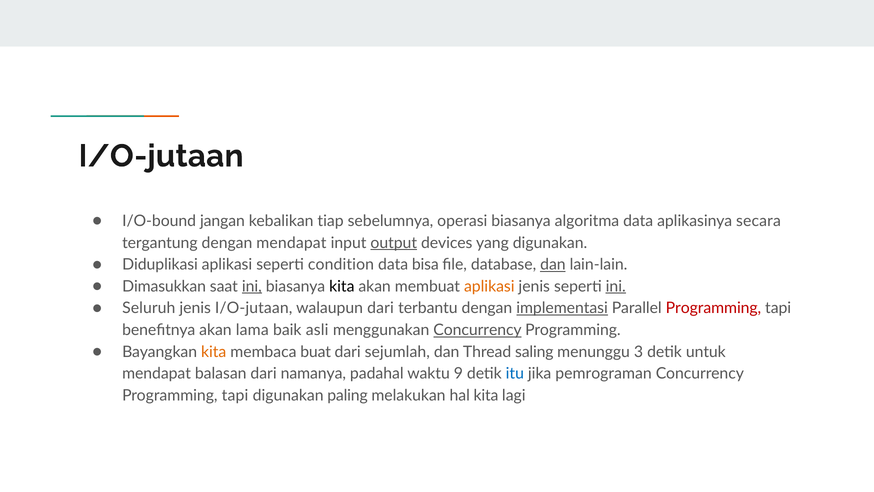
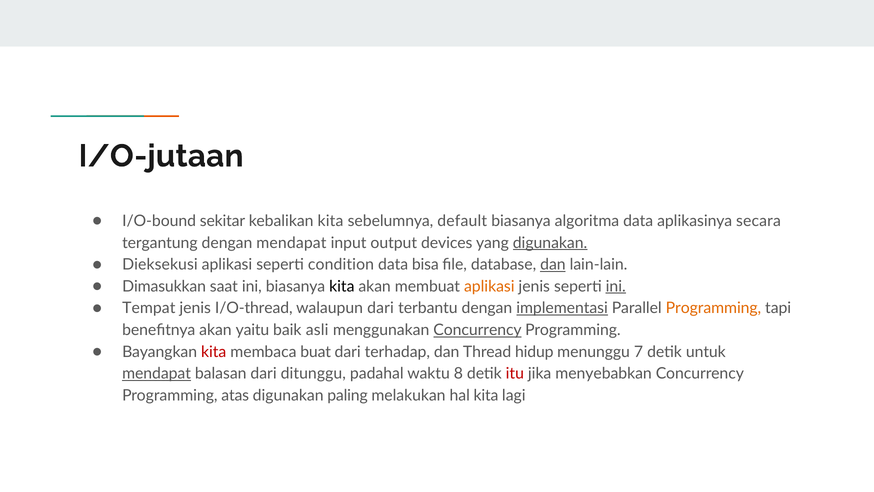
jangan: jangan -> sekitar
kebalikan tiap: tiap -> kita
operasi: operasi -> default
output underline: present -> none
digunakan at (550, 243) underline: none -> present
Diduplikasi: Diduplikasi -> Dieksekusi
ini at (252, 286) underline: present -> none
Seluruh: Seluruh -> Tempat
jenis I/O-jutaan: I/O-jutaan -> I/O-thread
Programming at (713, 308) colour: red -> orange
lama: lama -> yaitu
kita at (214, 352) colour: orange -> red
sejumlah: sejumlah -> terhadap
saling: saling -> hidup
3: 3 -> 7
mendapat at (157, 373) underline: none -> present
namanya: namanya -> ditunggu
9: 9 -> 8
itu colour: blue -> red
pemrograman: pemrograman -> menyebabkan
tapi at (235, 395): tapi -> atas
